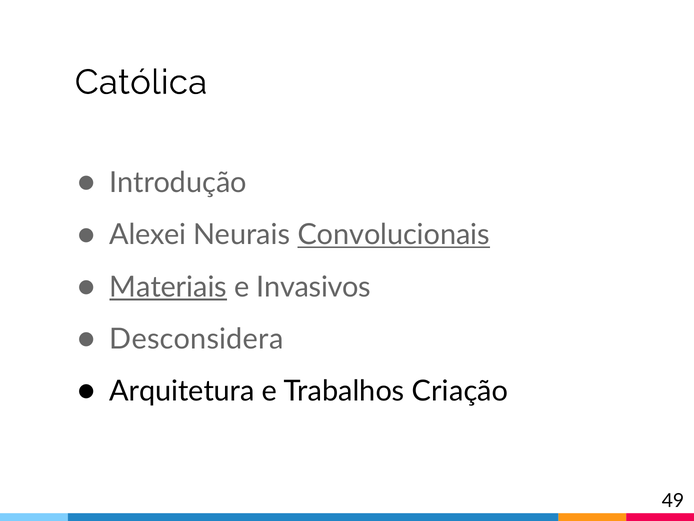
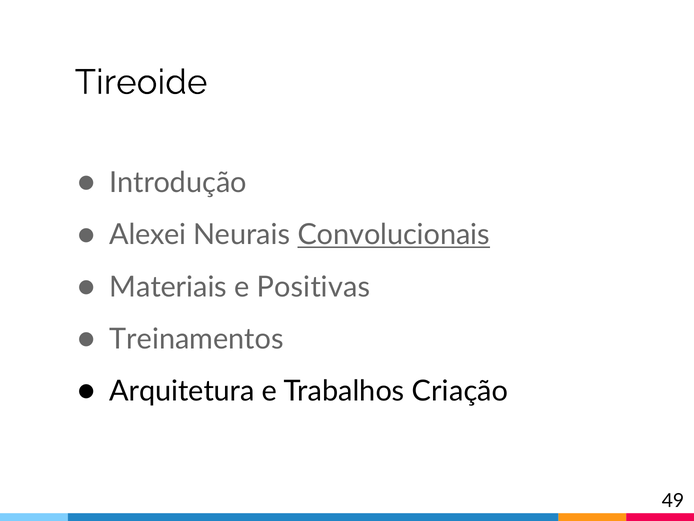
Católica: Católica -> Tireoide
Materiais underline: present -> none
Invasivos: Invasivos -> Positivas
Desconsidera: Desconsidera -> Treinamentos
